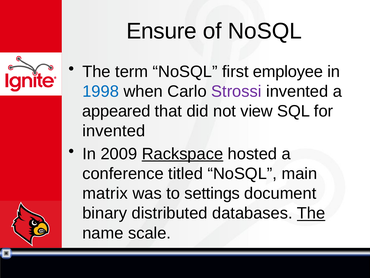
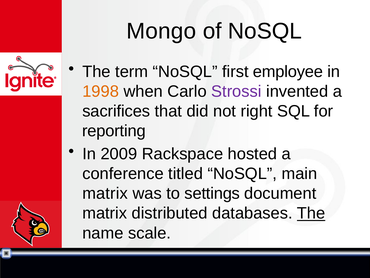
Ensure: Ensure -> Mongo
1998 colour: blue -> orange
appeared: appeared -> sacrifices
view: view -> right
invented at (114, 131): invented -> reporting
Rackspace underline: present -> none
binary at (105, 213): binary -> matrix
